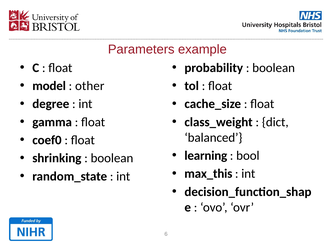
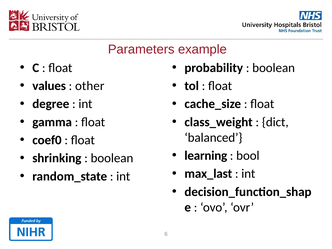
model: model -> values
max_this: max_this -> max_last
